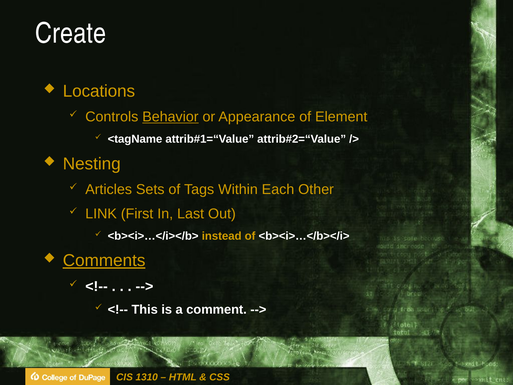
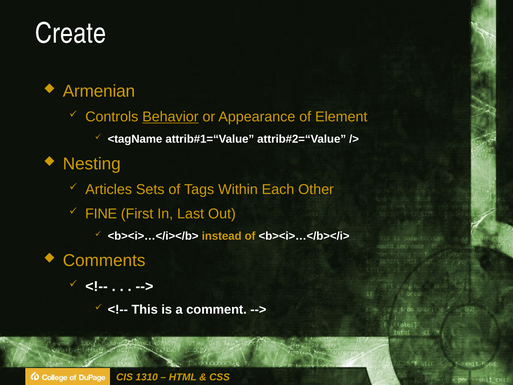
Locations: Locations -> Armenian
LINK: LINK -> FINE
Comments underline: present -> none
